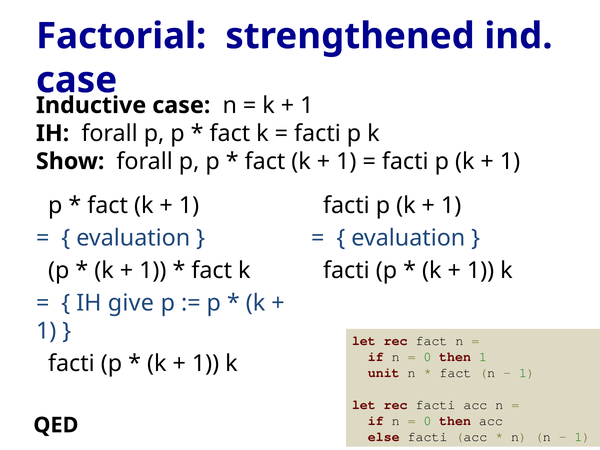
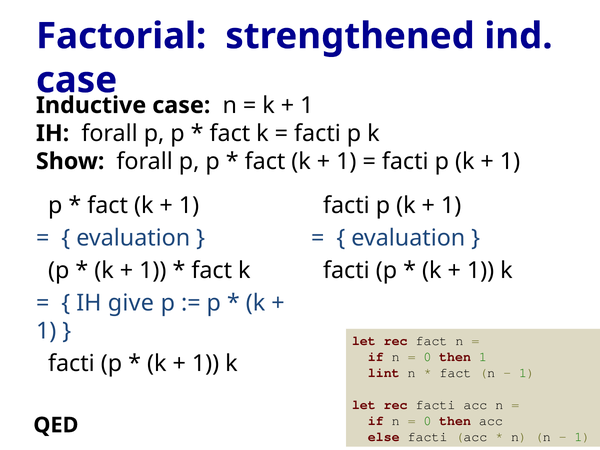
unit: unit -> lint
